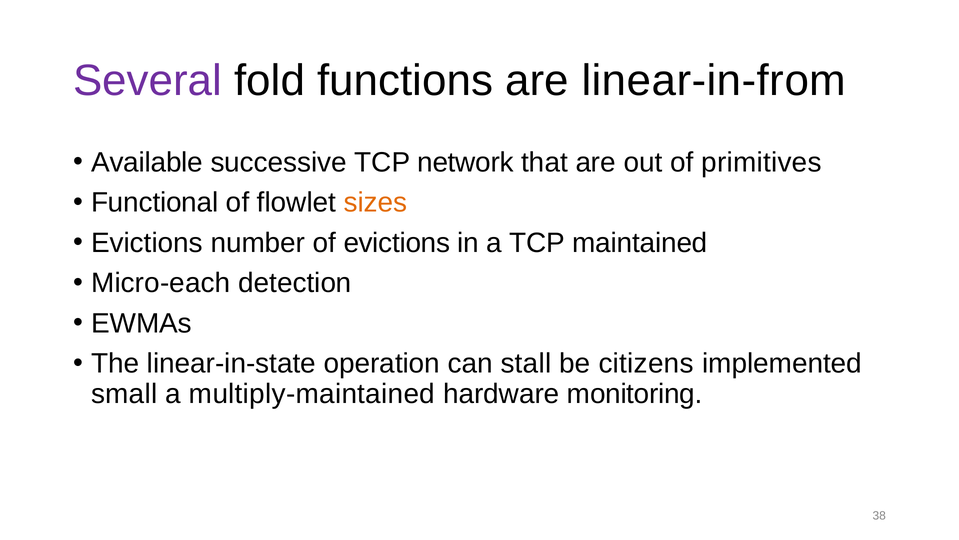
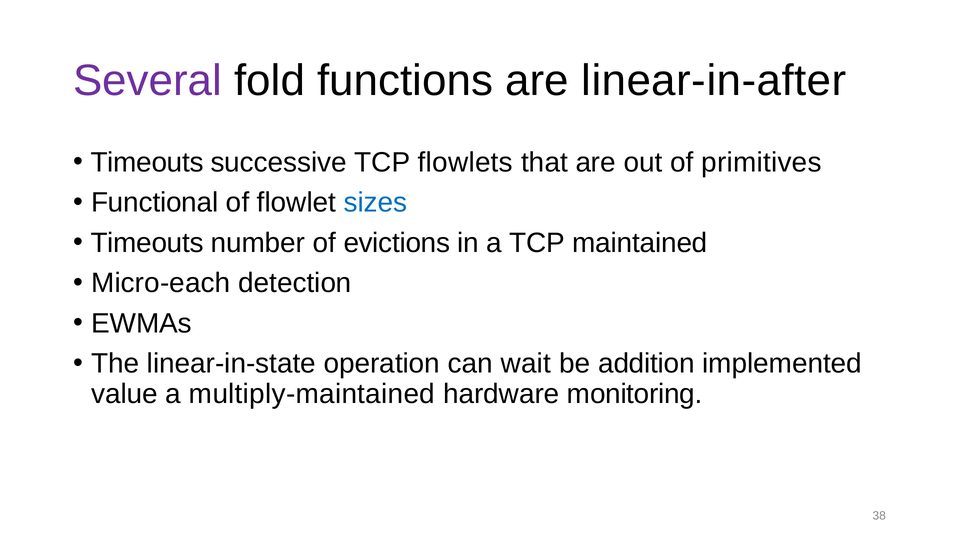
linear-in-from: linear-in-from -> linear-in-after
Available at (147, 162): Available -> Timeouts
network: network -> flowlets
sizes colour: orange -> blue
Evictions at (147, 243): Evictions -> Timeouts
stall: stall -> wait
citizens: citizens -> addition
small: small -> value
